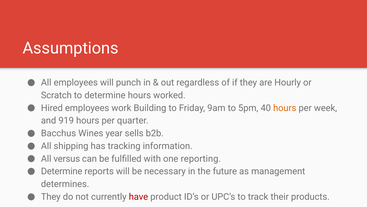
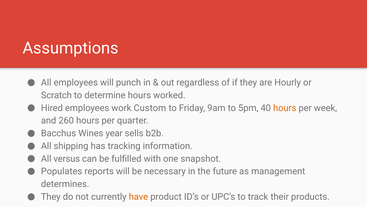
Building: Building -> Custom
919: 919 -> 260
reporting: reporting -> snapshot
Determine at (62, 171): Determine -> Populates
have colour: red -> orange
